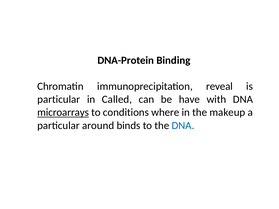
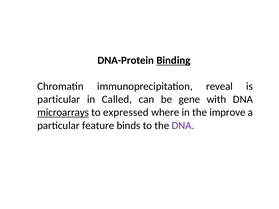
Binding underline: none -> present
have: have -> gene
conditions: conditions -> expressed
makeup: makeup -> improve
around: around -> feature
DNA at (183, 126) colour: blue -> purple
